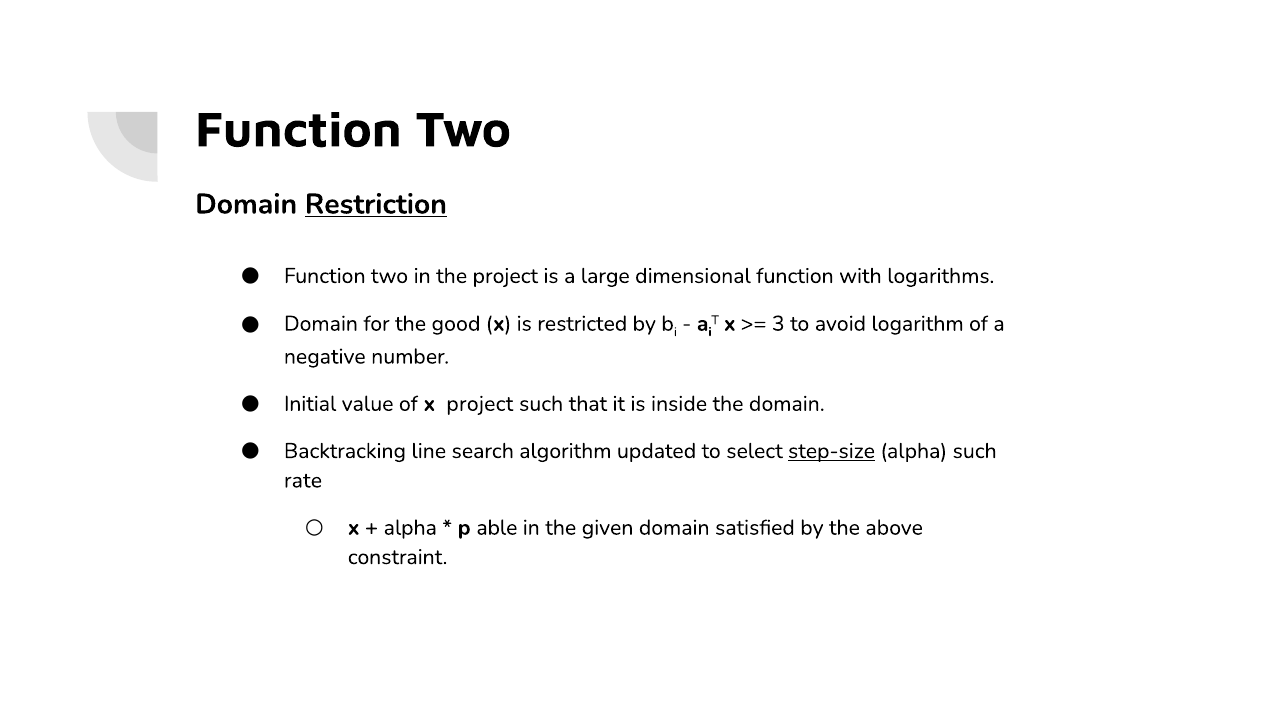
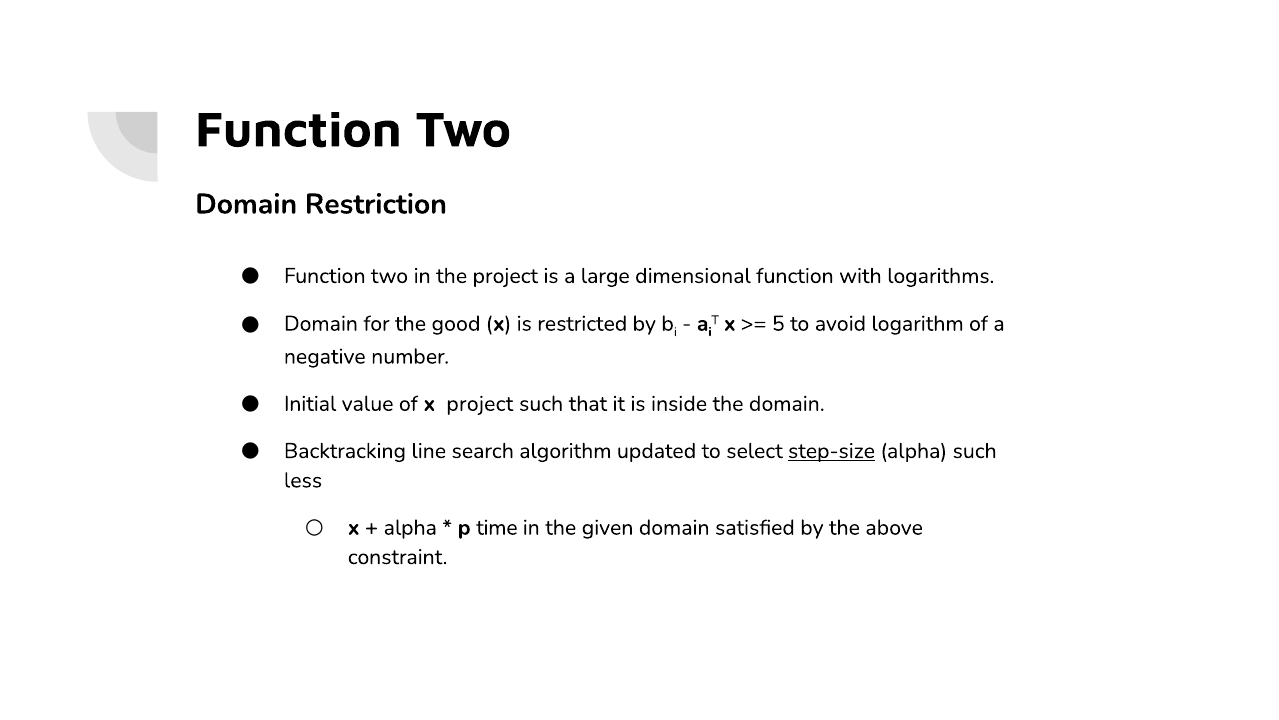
Restriction underline: present -> none
3: 3 -> 5
rate: rate -> less
able: able -> time
